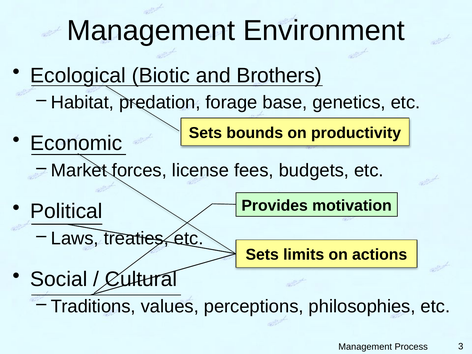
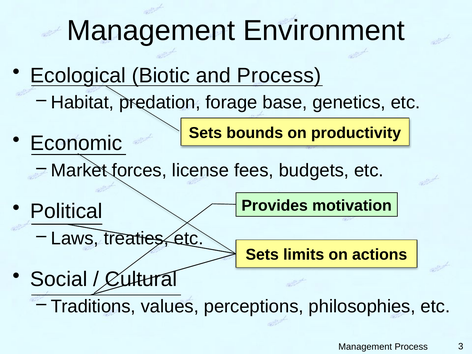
and Brothers: Brothers -> Process
